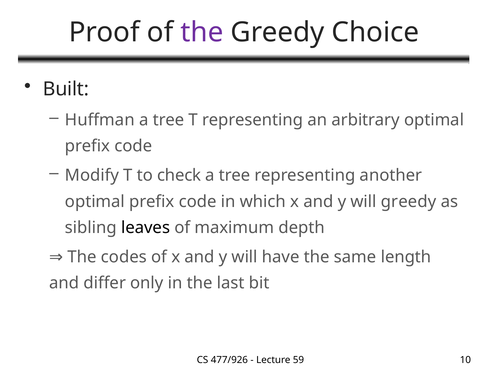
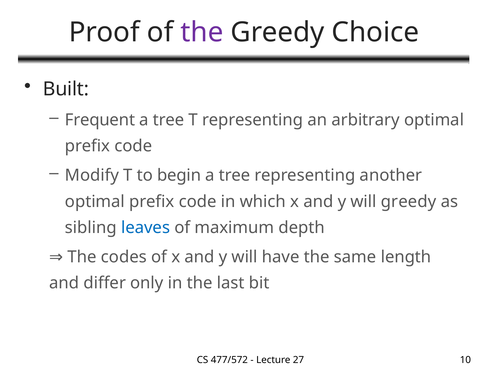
Huffman: Huffman -> Frequent
check: check -> begin
leaves colour: black -> blue
477/926: 477/926 -> 477/572
59: 59 -> 27
